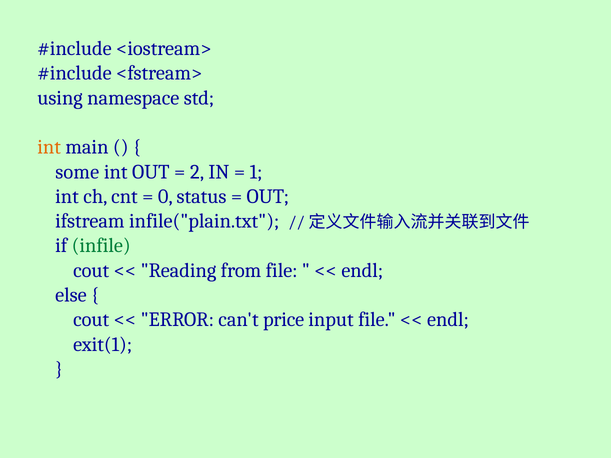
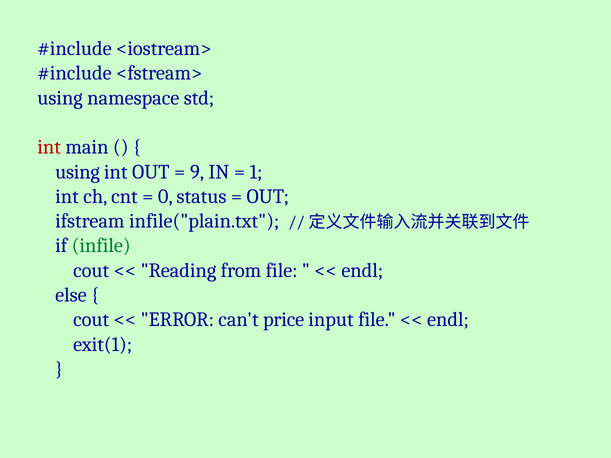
int at (49, 147) colour: orange -> red
some at (77, 172): some -> using
2: 2 -> 9
